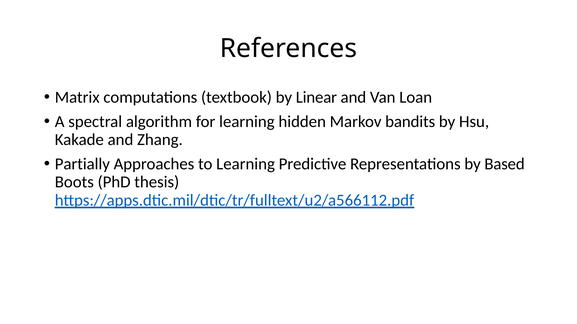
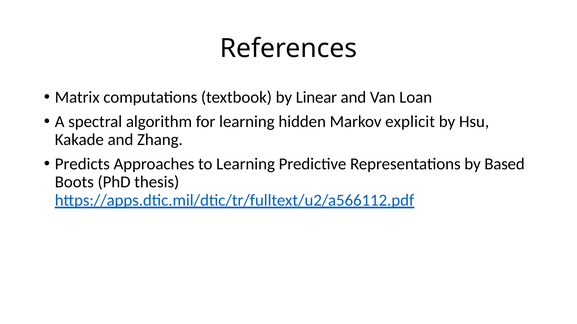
bandits: bandits -> explicit
Partially: Partially -> Predicts
